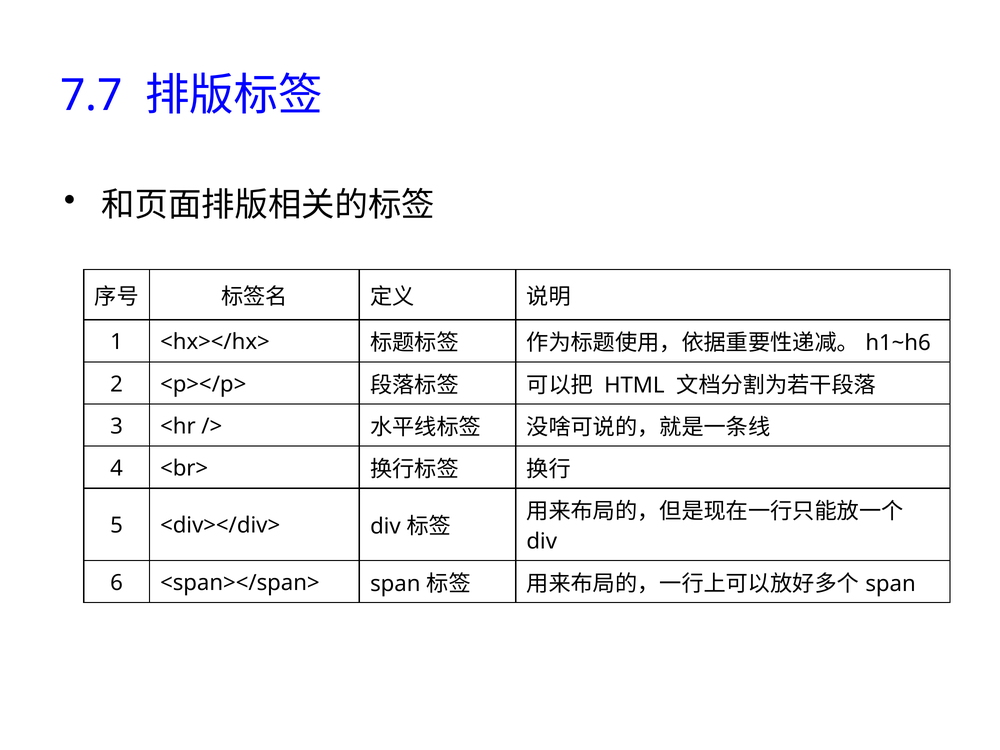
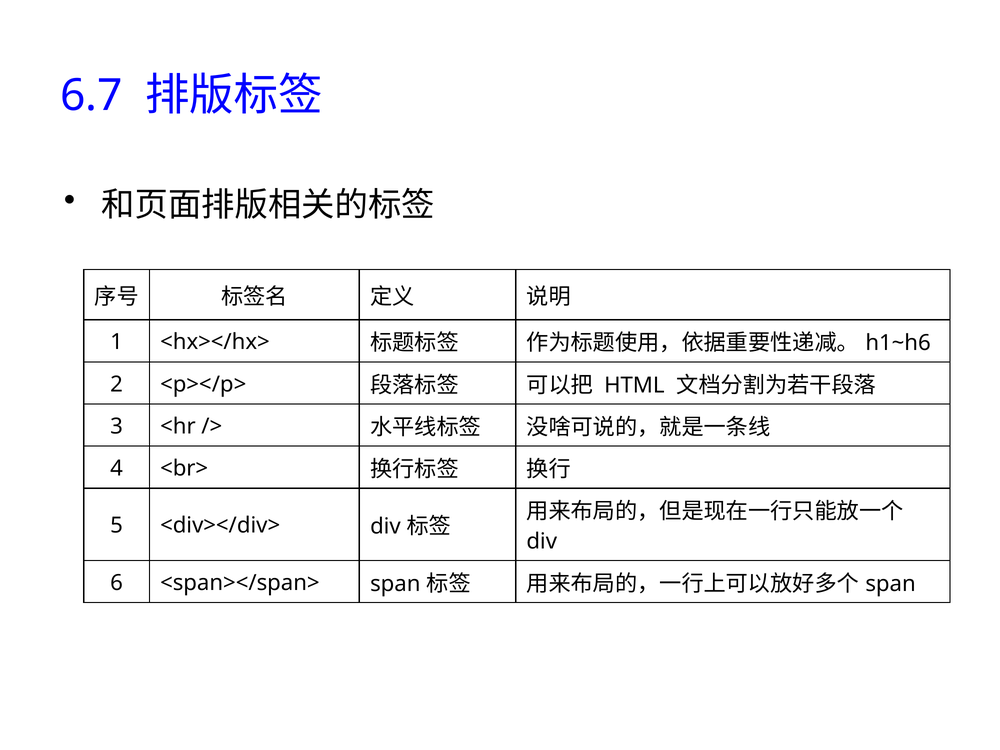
7.7: 7.7 -> 6.7
